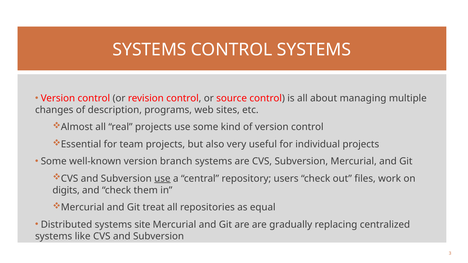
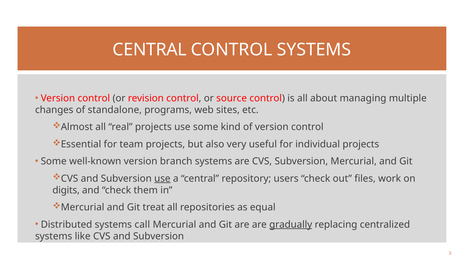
SYSTEMS at (150, 50): SYSTEMS -> CENTRAL
description: description -> standalone
site: site -> call
gradually underline: none -> present
